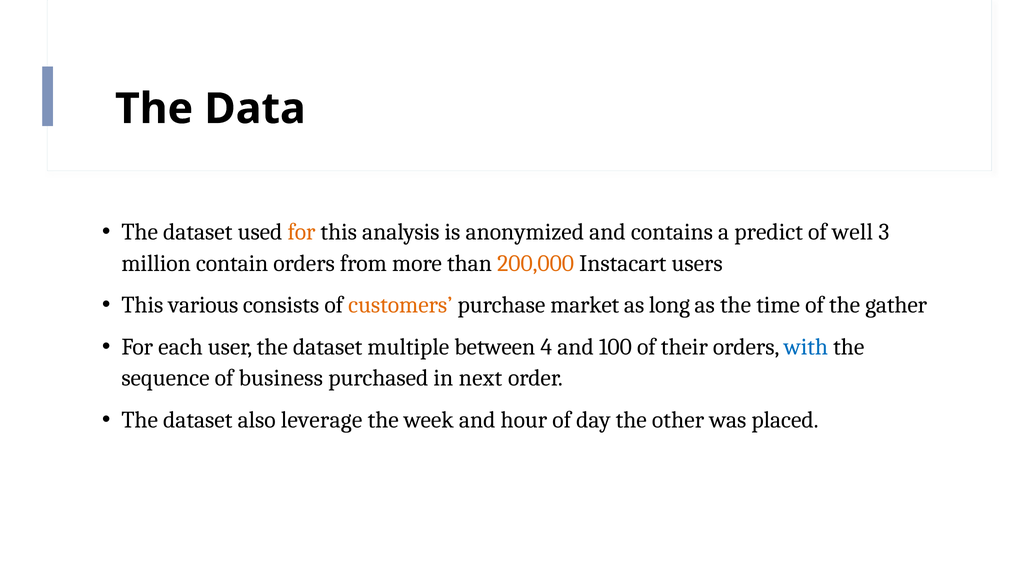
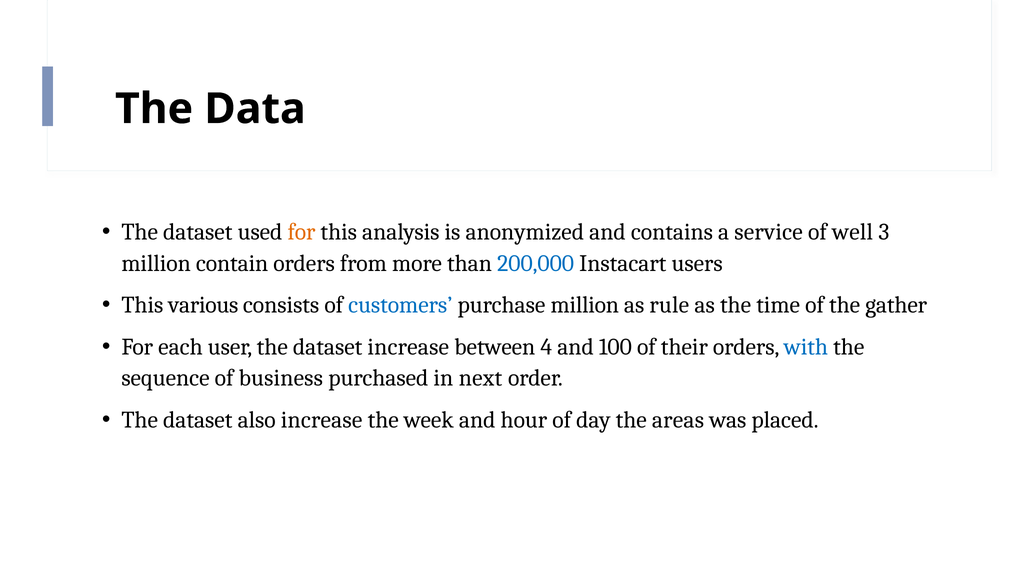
predict: predict -> service
200,000 colour: orange -> blue
customers colour: orange -> blue
purchase market: market -> million
long: long -> rule
dataset multiple: multiple -> increase
also leverage: leverage -> increase
other: other -> areas
